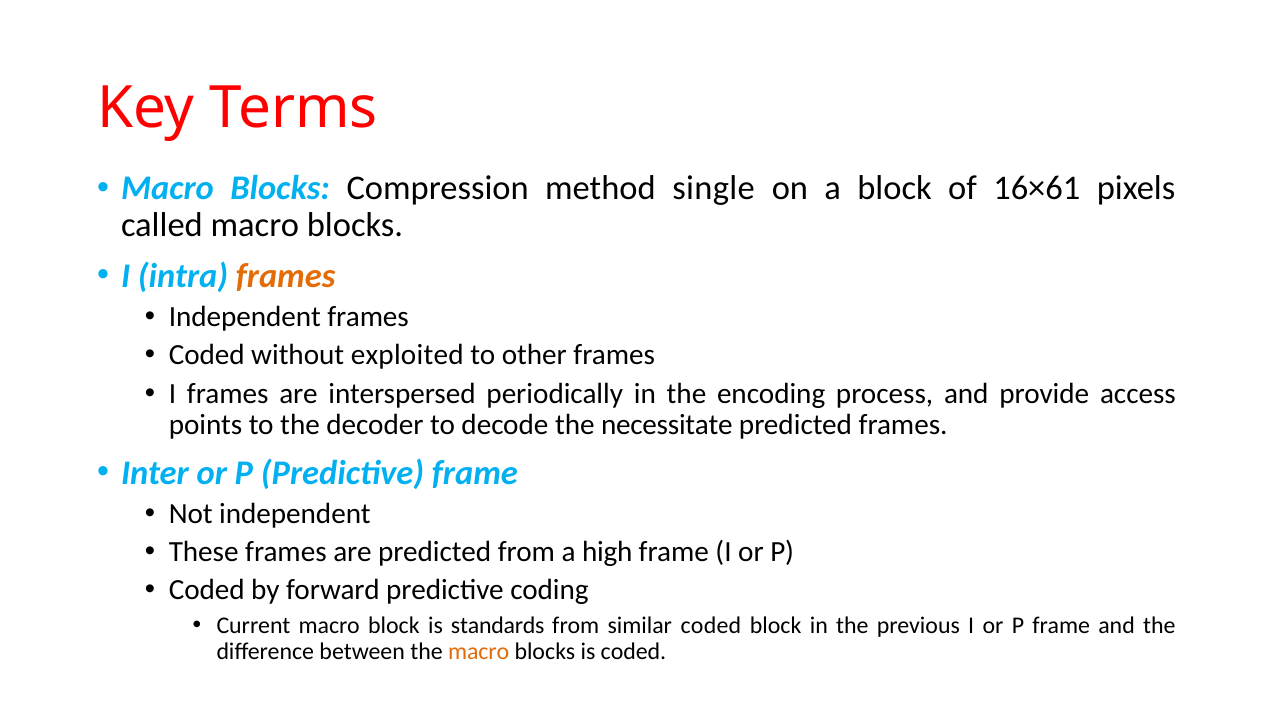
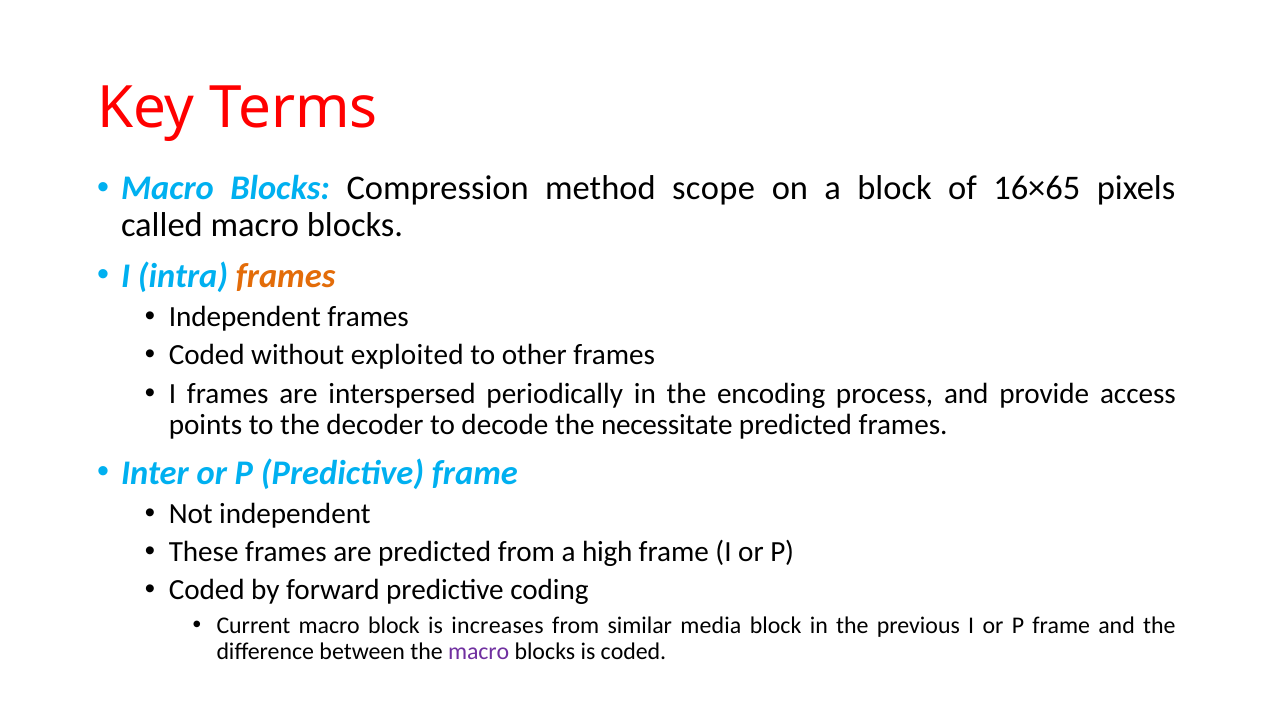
single: single -> scope
16×61: 16×61 -> 16×65
standards: standards -> increases
similar coded: coded -> media
macro at (479, 651) colour: orange -> purple
